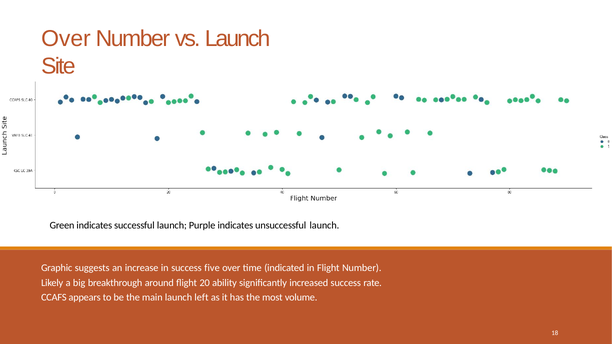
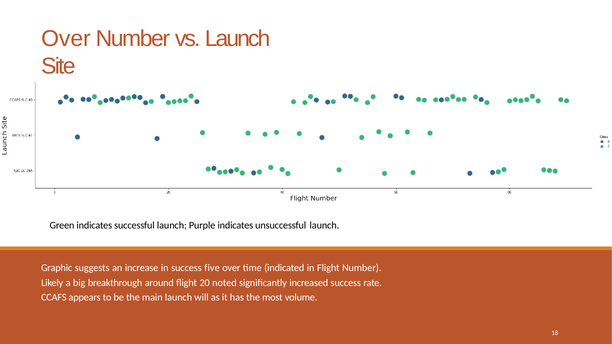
ability: ability -> noted
left: left -> will
